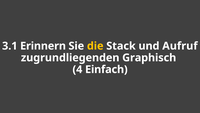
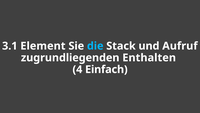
Erinnern: Erinnern -> Element
die colour: yellow -> light blue
Graphisch: Graphisch -> Enthalten
